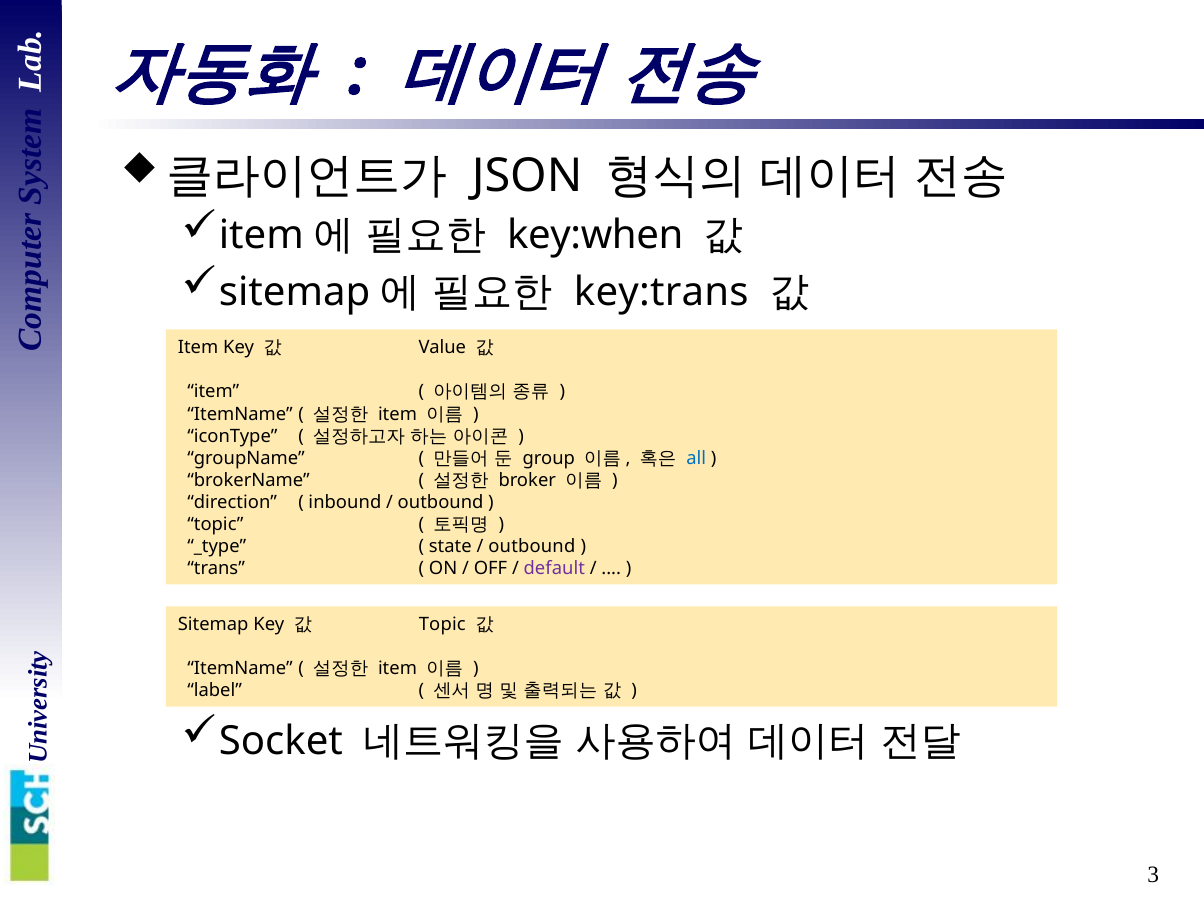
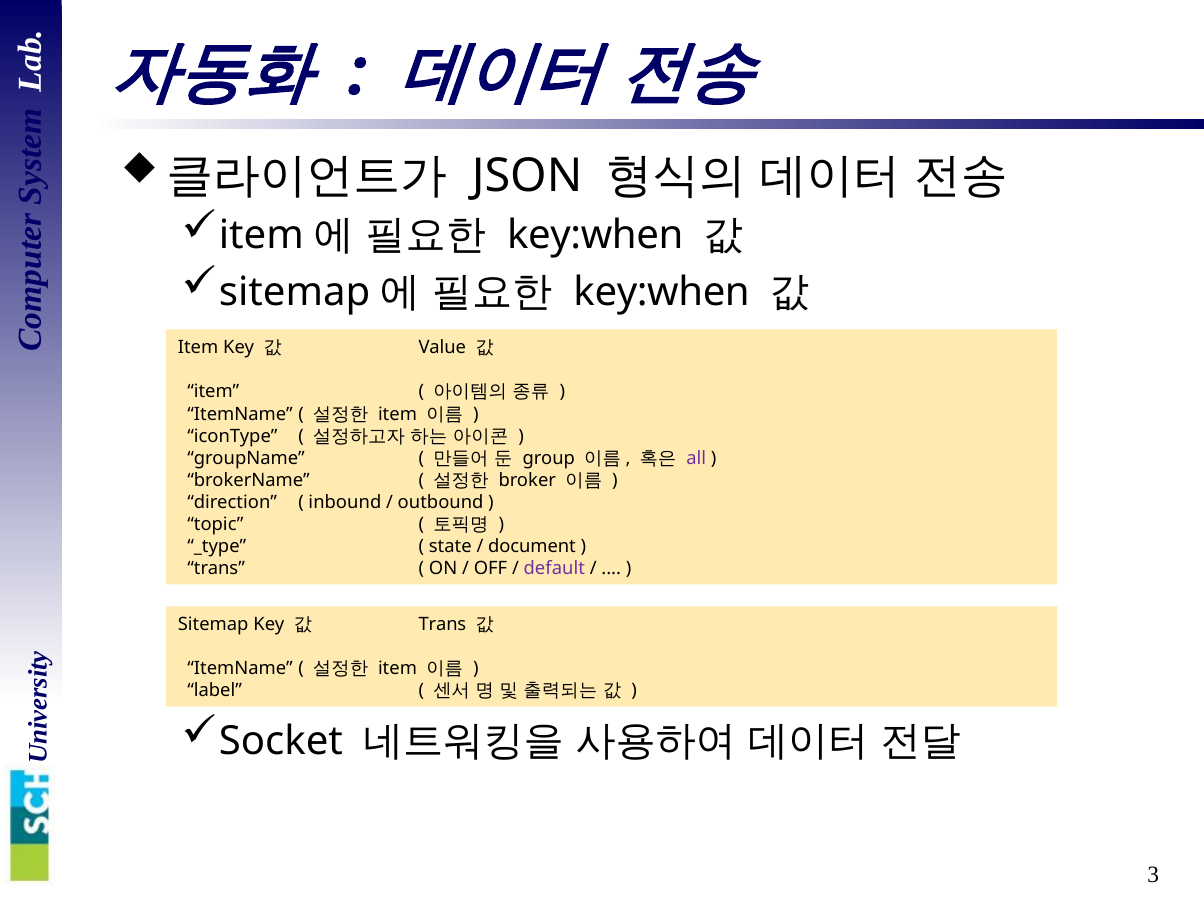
key:trans at (661, 292): key:trans -> key:when
all colour: blue -> purple
outbound at (532, 547): outbound -> document
Topic at (442, 625): Topic -> Trans
